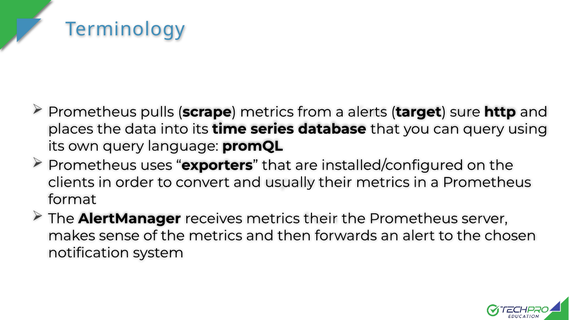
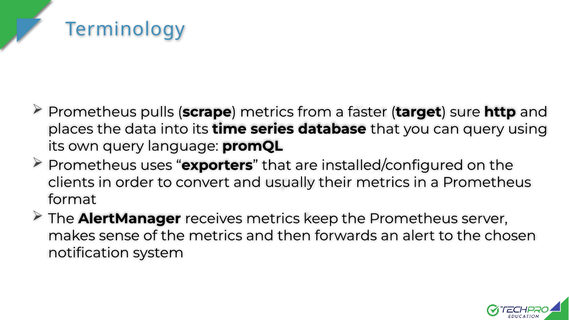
alerts: alerts -> faster
metrics their: their -> keep
